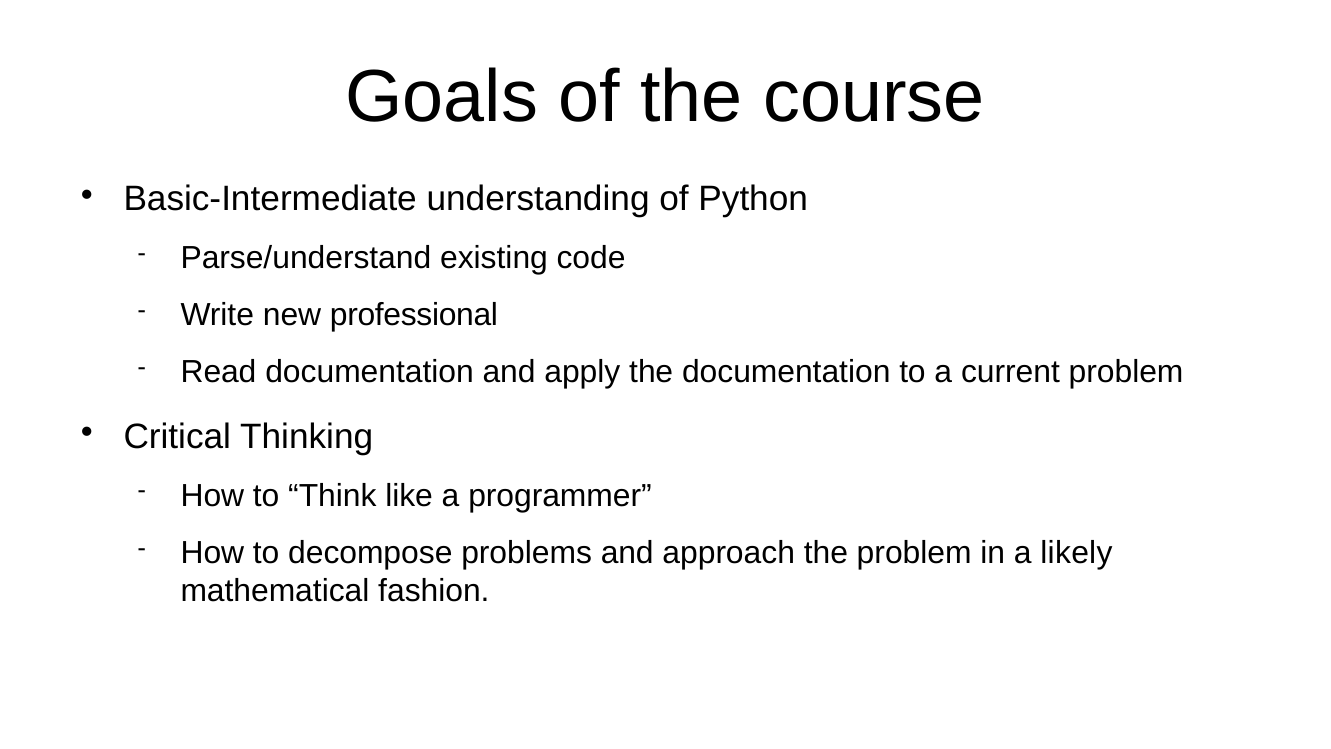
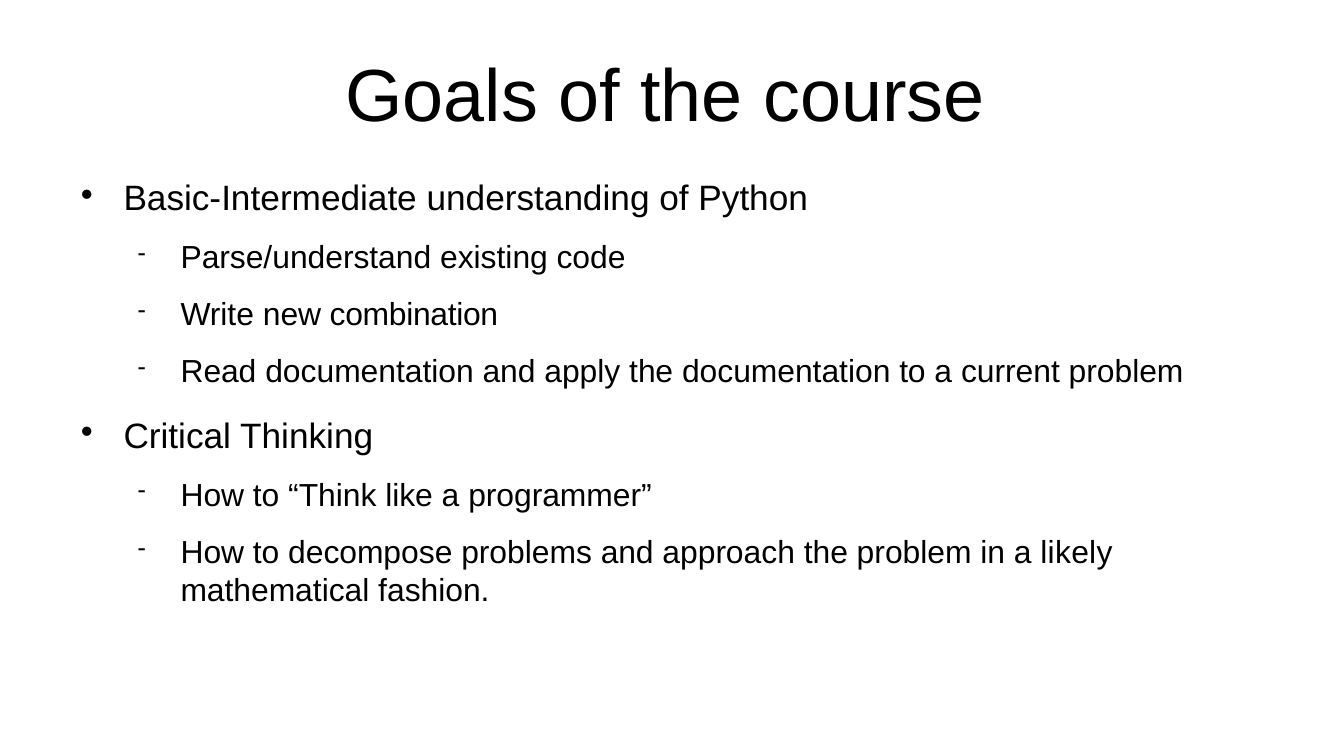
professional: professional -> combination
